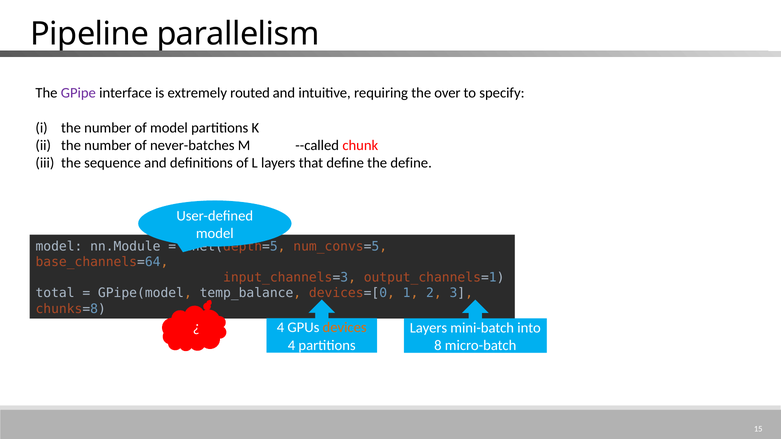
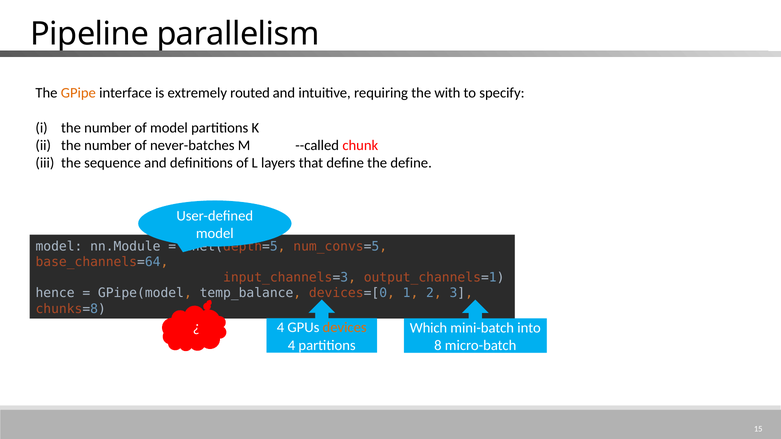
GPipe colour: purple -> orange
over: over -> with
total: total -> hence
Layers at (428, 328): Layers -> Which
